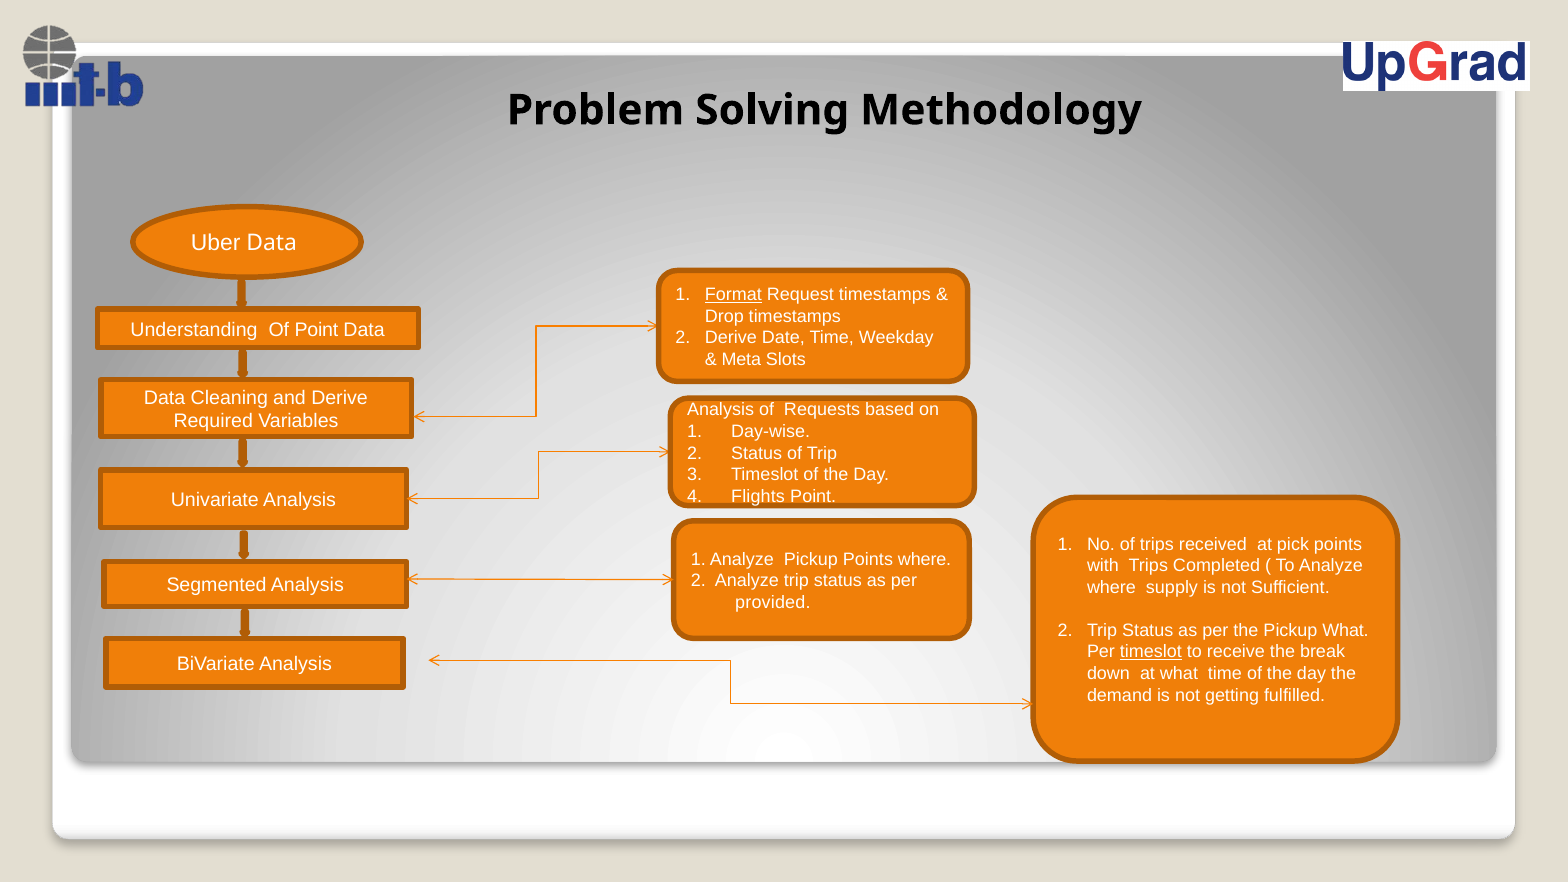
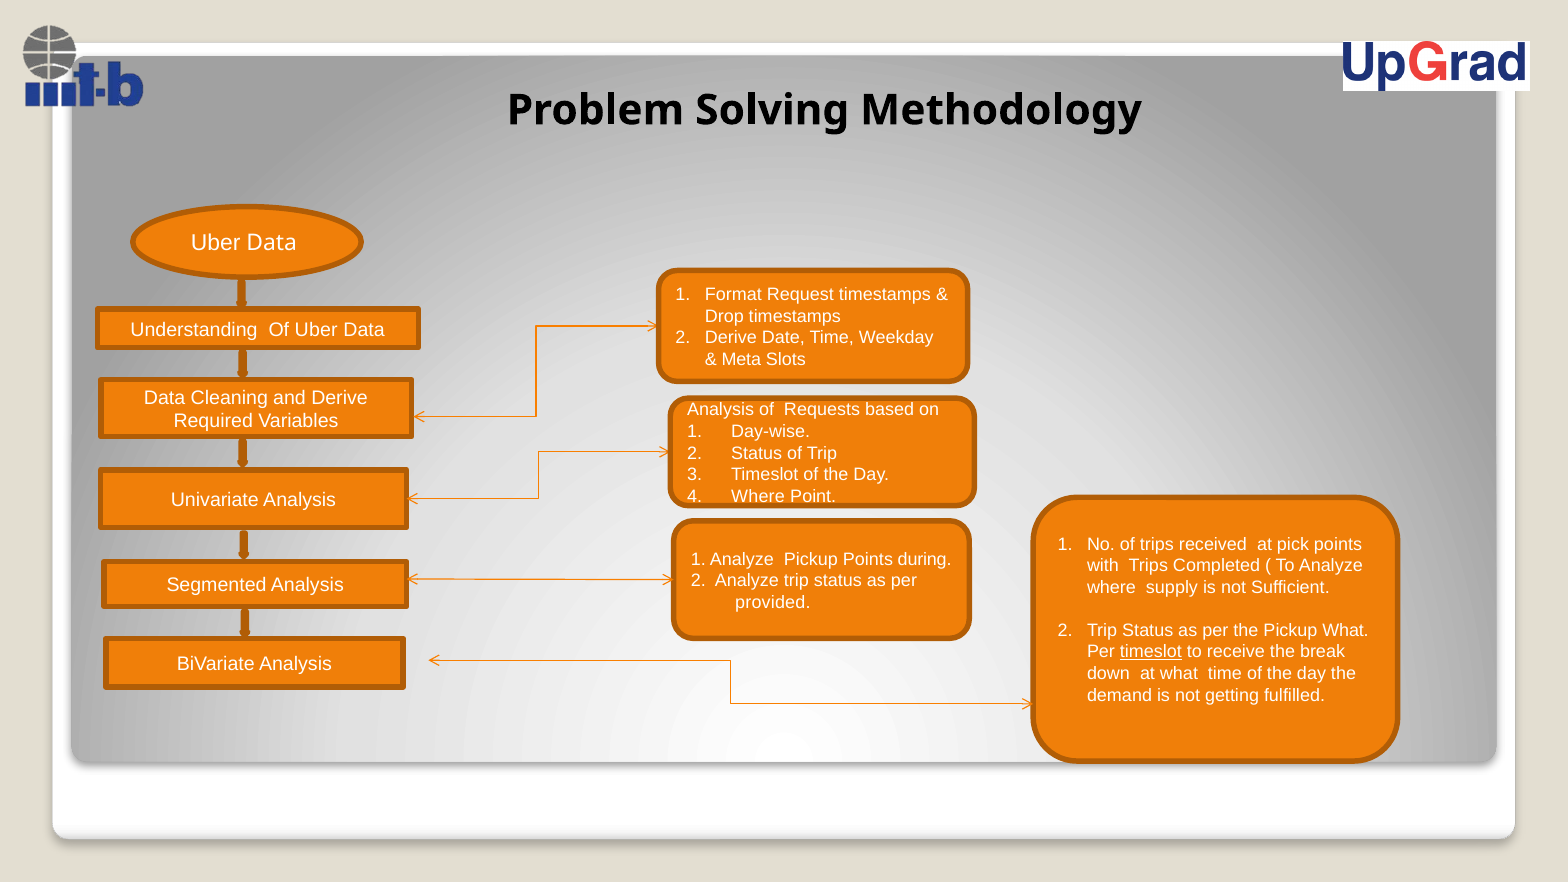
Format underline: present -> none
Of Point: Point -> Uber
Flights at (758, 496): Flights -> Where
Points where: where -> during
